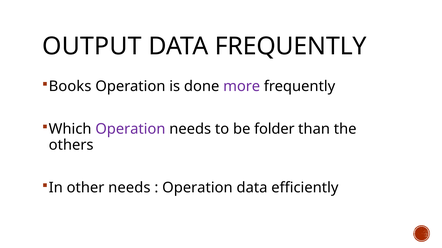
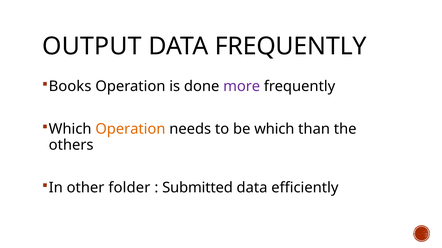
Operation at (130, 129) colour: purple -> orange
be folder: folder -> which
other needs: needs -> folder
Operation at (197, 188): Operation -> Submitted
